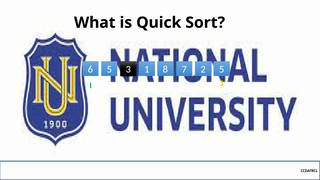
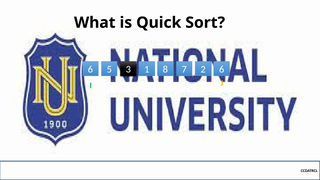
2 5: 5 -> 6
